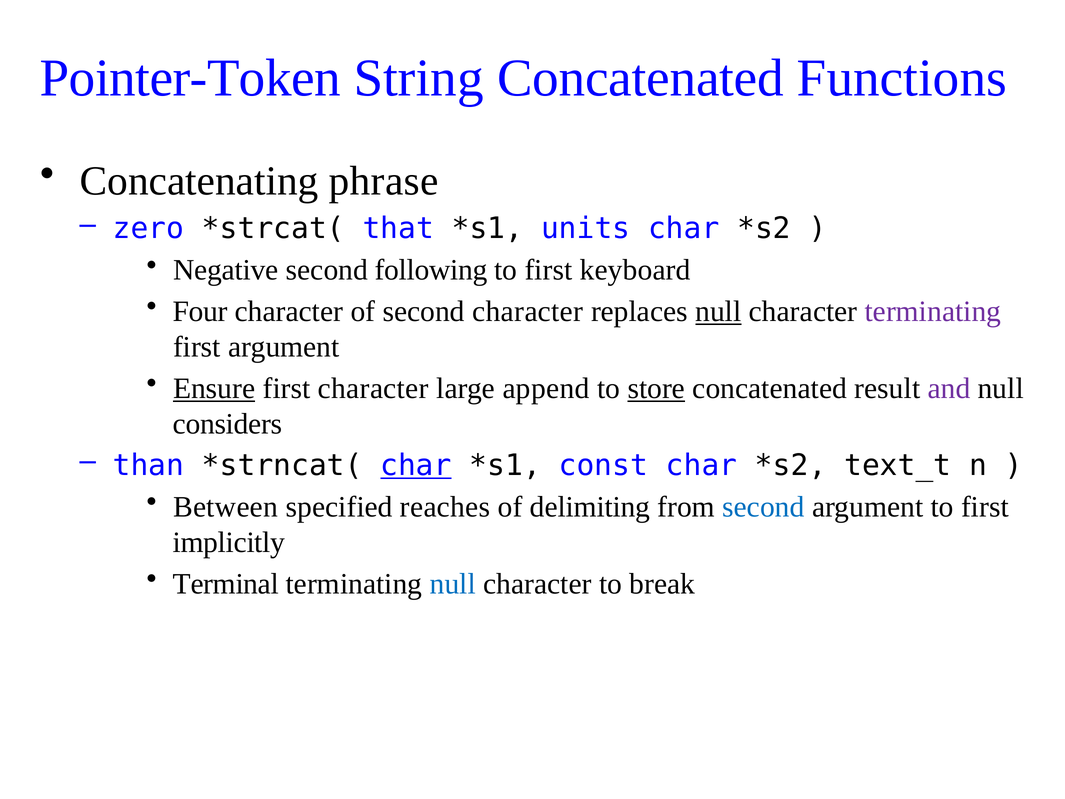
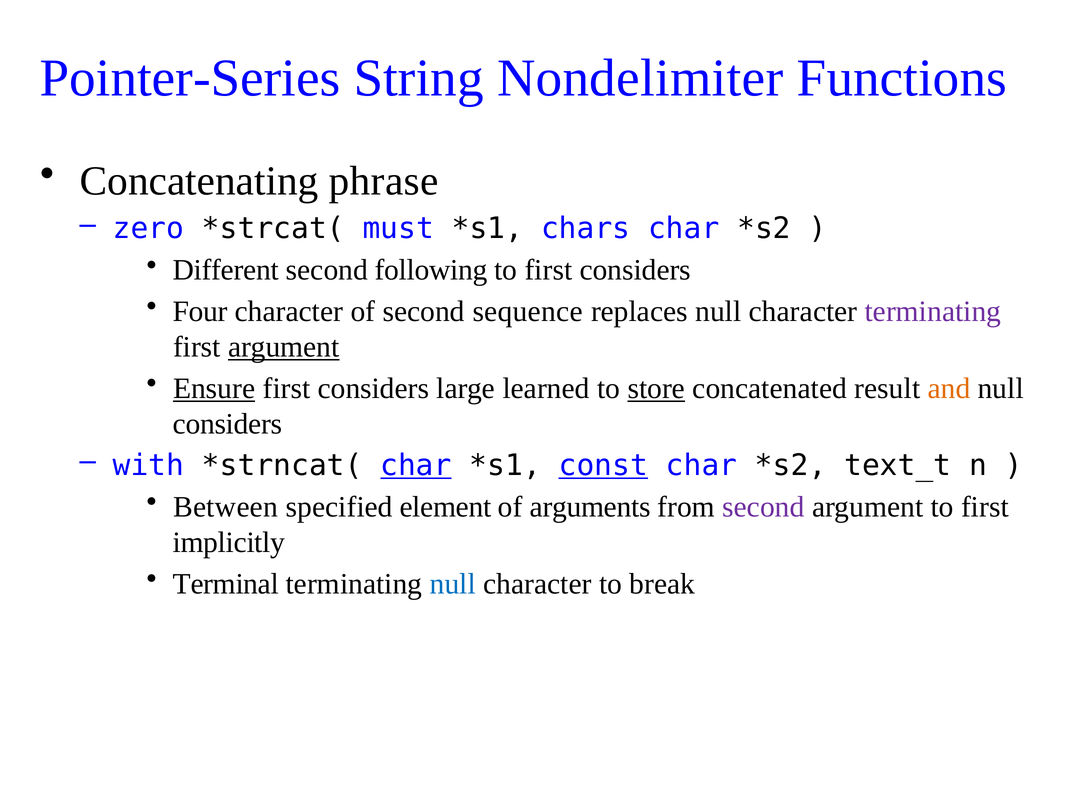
Pointer-Token: Pointer-Token -> Pointer-Series
String Concatenated: Concatenated -> Nondelimiter
that: that -> must
units: units -> chars
Negative: Negative -> Different
to first keyboard: keyboard -> considers
second character: character -> sequence
null at (718, 311) underline: present -> none
argument at (284, 347) underline: none -> present
character at (373, 388): character -> considers
append: append -> learned
and colour: purple -> orange
than: than -> with
const underline: none -> present
reaches: reaches -> element
delimiting: delimiting -> arguments
second at (763, 507) colour: blue -> purple
